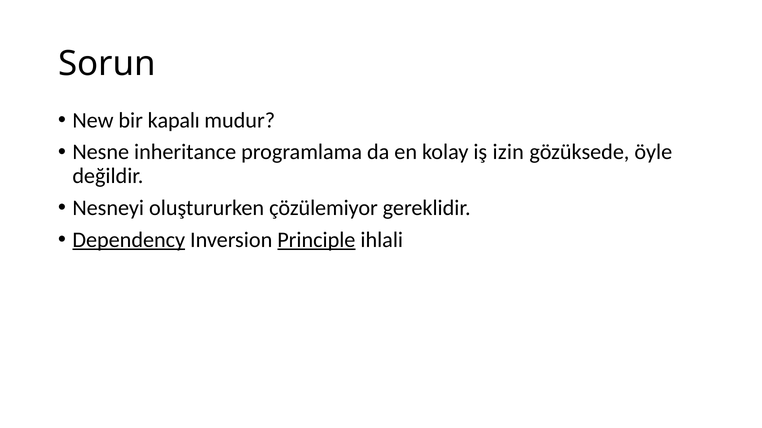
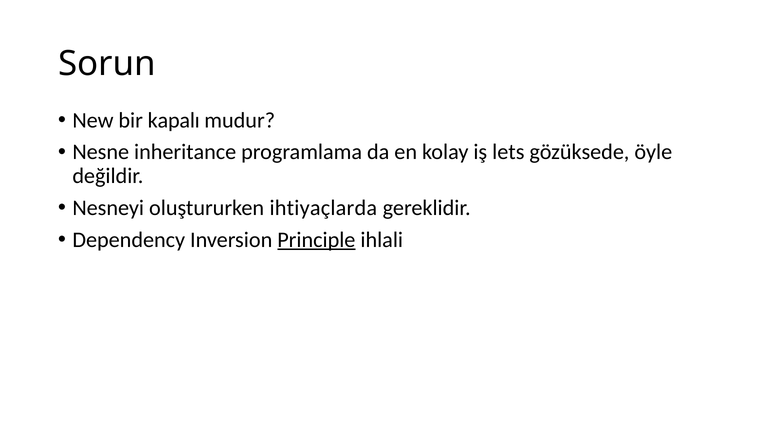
izin: izin -> lets
çözülemiyor: çözülemiyor -> ihtiyaçlarda
Dependency underline: present -> none
